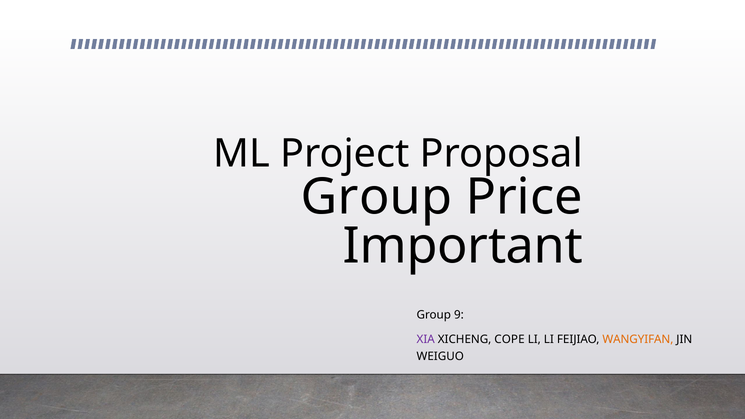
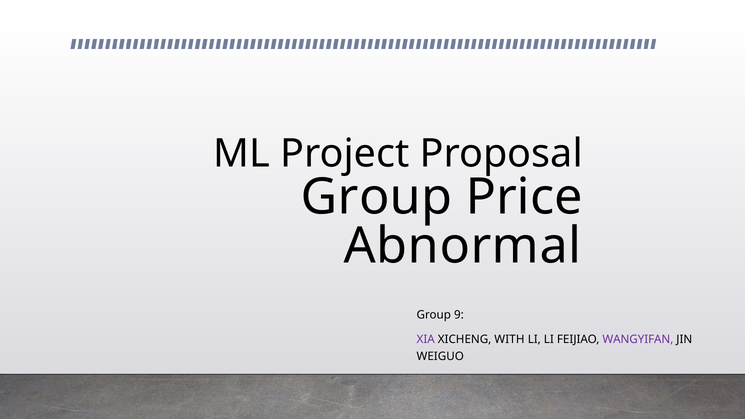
Important: Important -> Abnormal
COPE: COPE -> WITH
WANGYIFAN colour: orange -> purple
